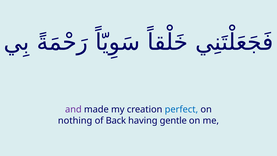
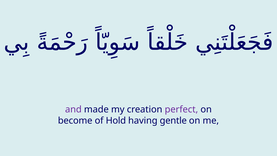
perfect colour: blue -> purple
nothing: nothing -> become
Back: Back -> Hold
